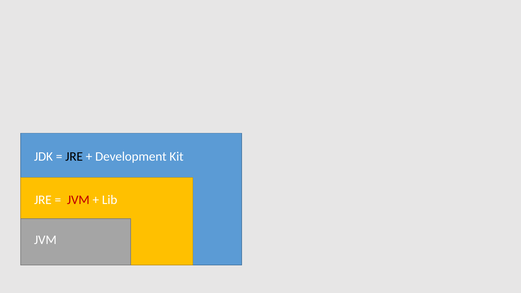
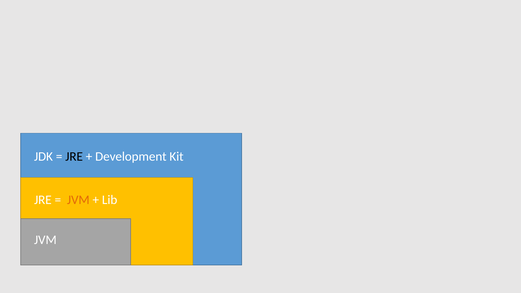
JVM at (78, 200) colour: red -> orange
